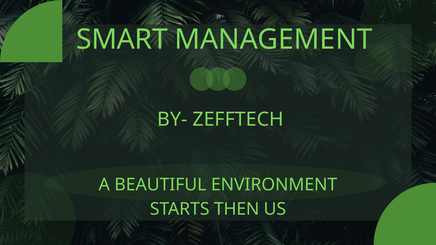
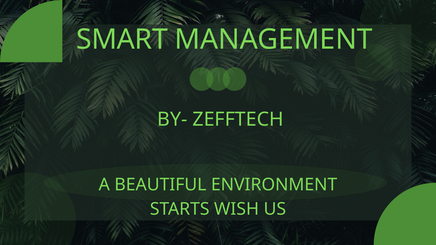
THEN: THEN -> WISH
